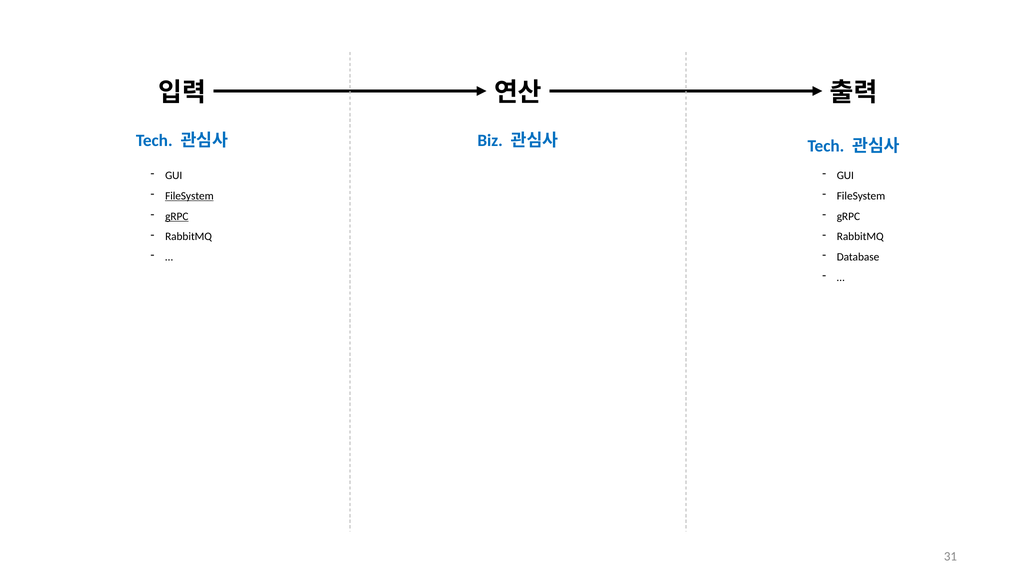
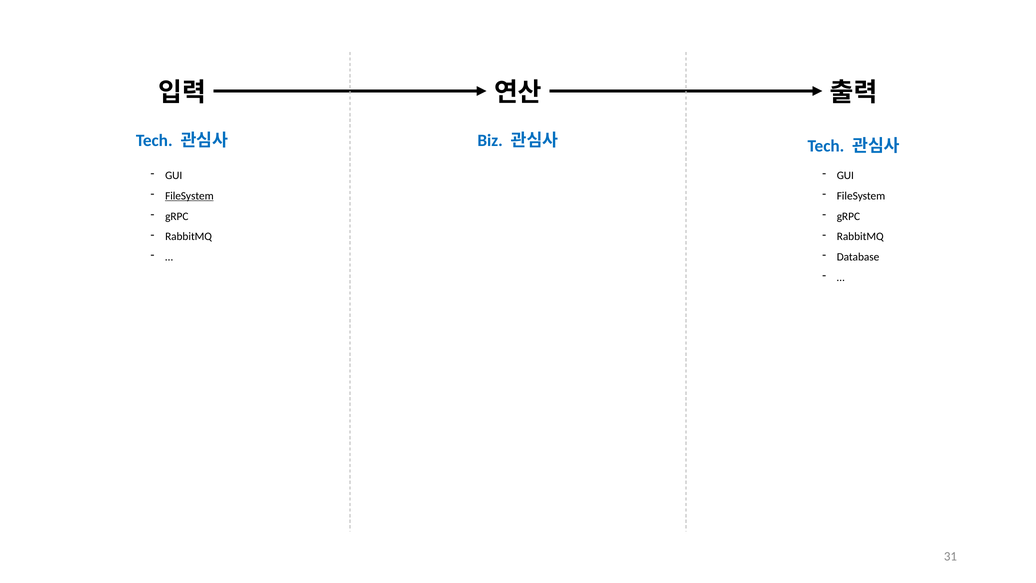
gRPC at (177, 216) underline: present -> none
